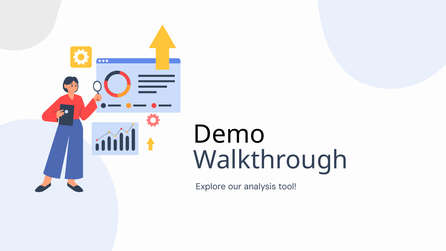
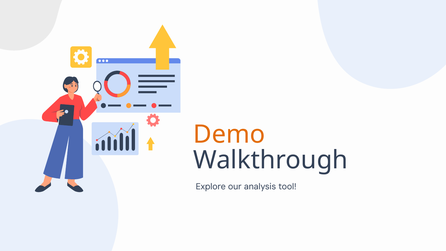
Demo colour: black -> orange
